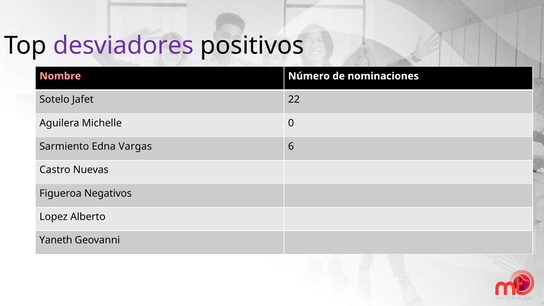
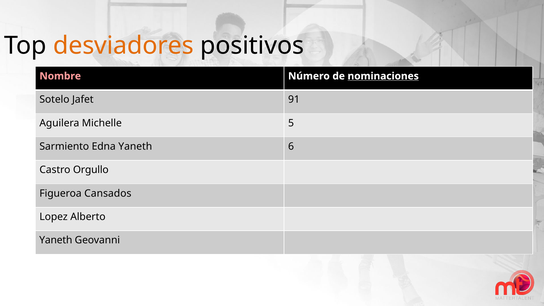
desviadores colour: purple -> orange
nominaciones underline: none -> present
22: 22 -> 91
0: 0 -> 5
Edna Vargas: Vargas -> Yaneth
Nuevas: Nuevas -> Orgullo
Negativos: Negativos -> Cansados
